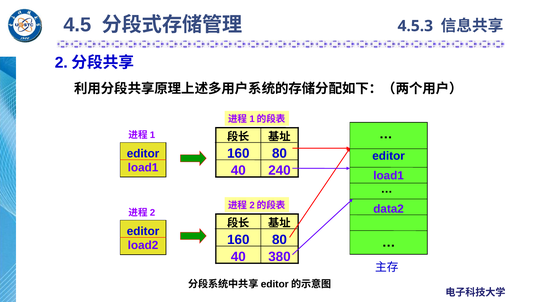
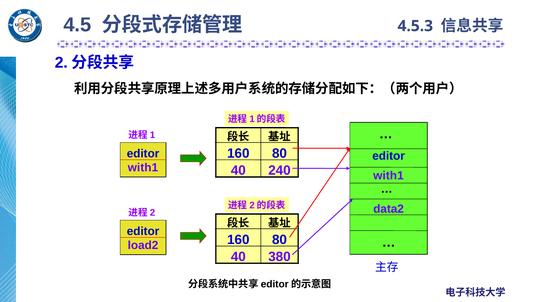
load1 at (143, 167): load1 -> with1
load1 at (389, 175): load1 -> with1
